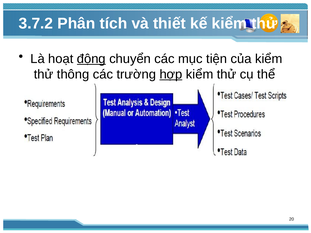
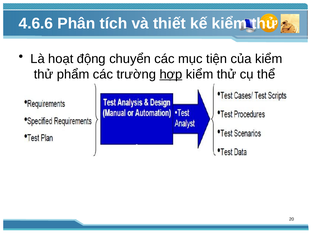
3.7.2: 3.7.2 -> 4.6.6
động underline: present -> none
thông: thông -> phẩm
